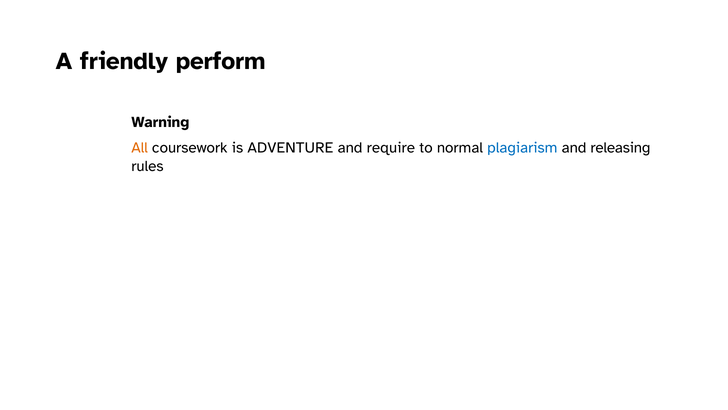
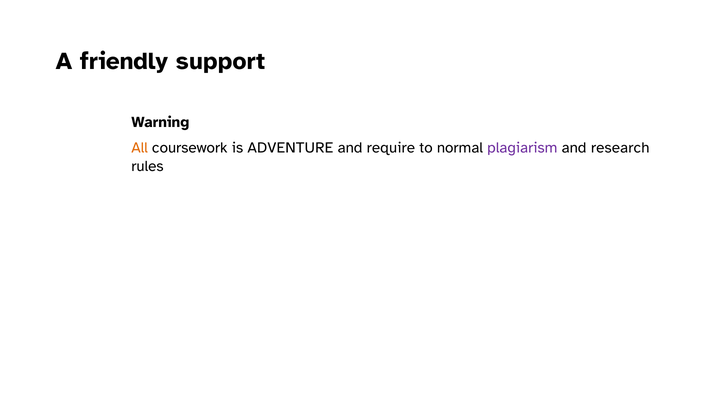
perform: perform -> support
plagiarism colour: blue -> purple
releasing: releasing -> research
